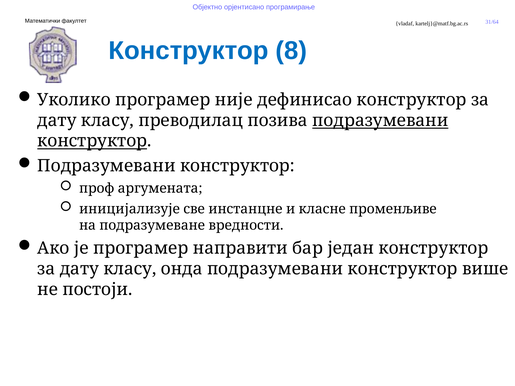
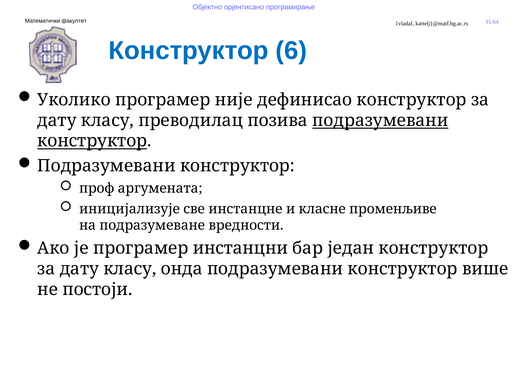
8: 8 -> 6
направити: направити -> инстанцни
